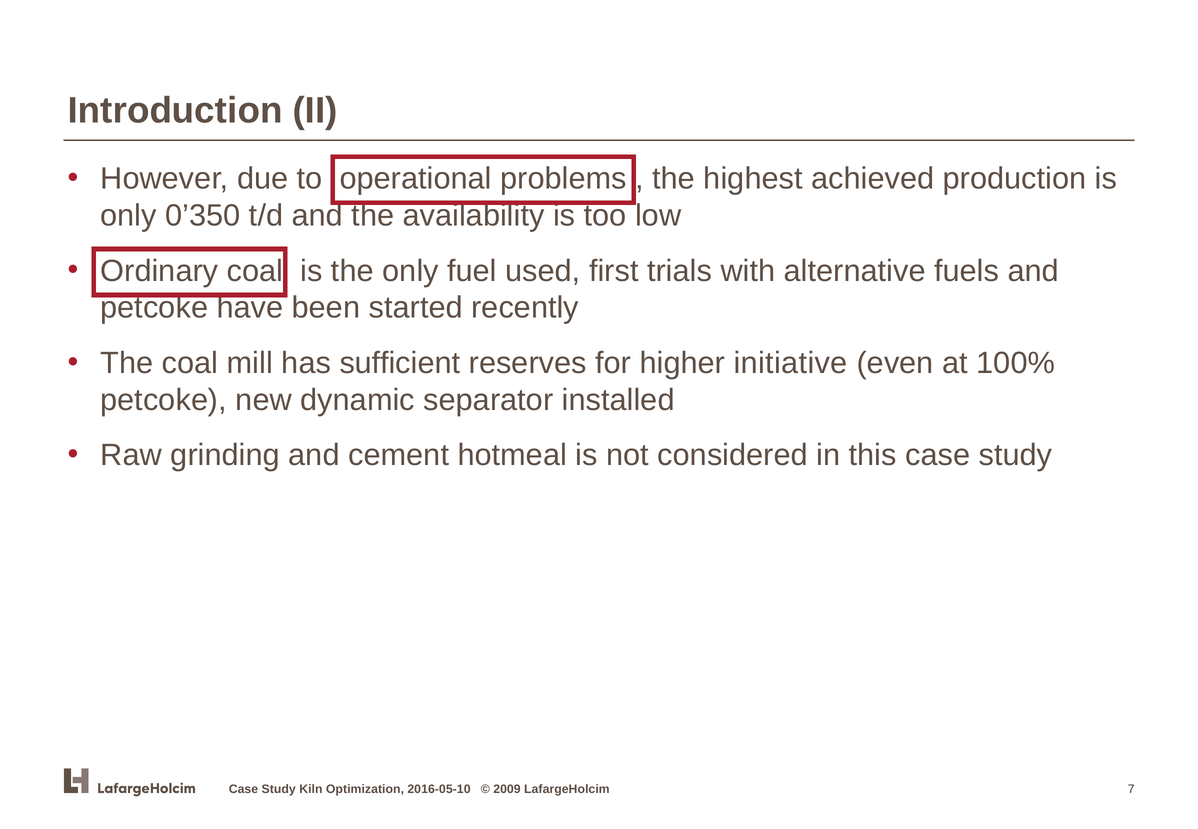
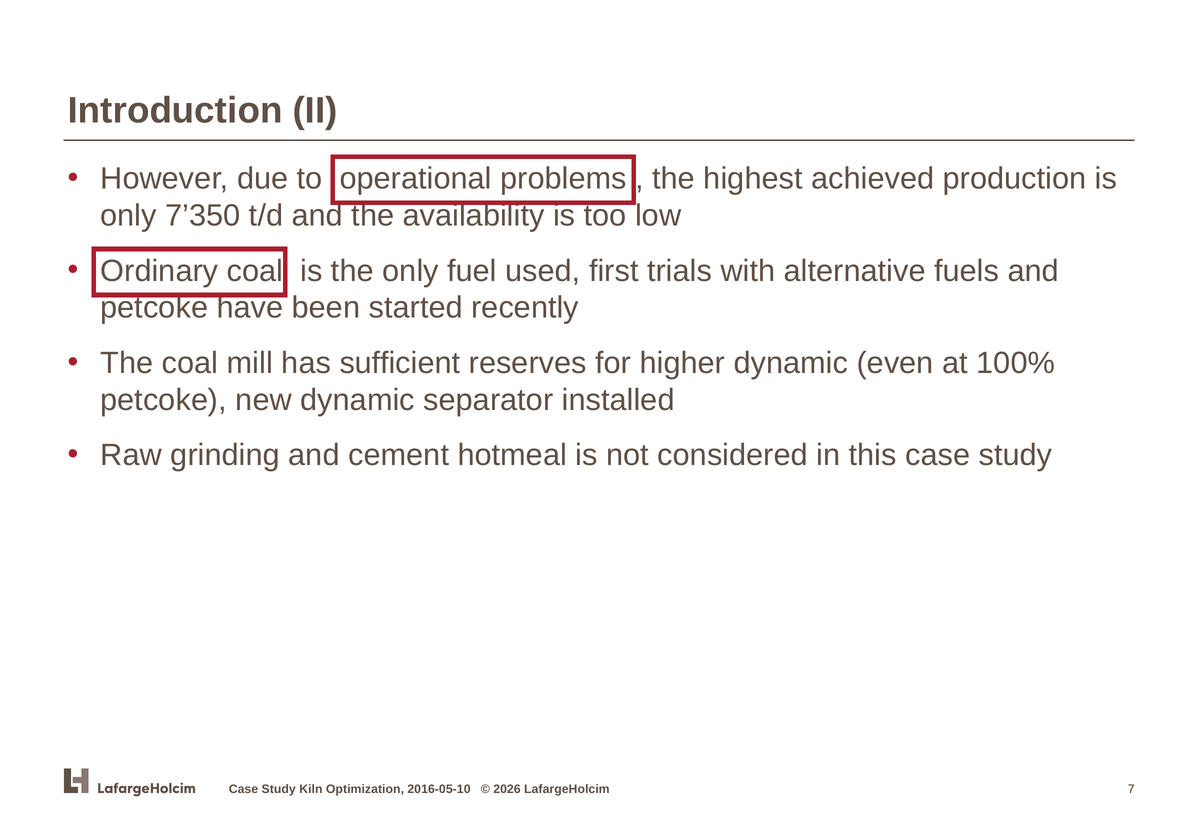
0’350: 0’350 -> 7’350
higher initiative: initiative -> dynamic
2009: 2009 -> 2026
